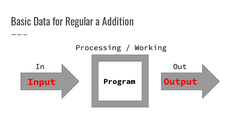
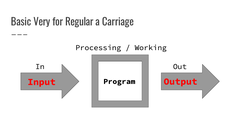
Data: Data -> Very
Addition: Addition -> Carriage
